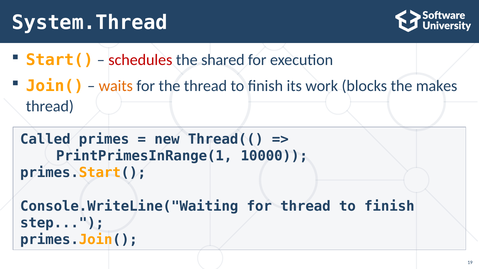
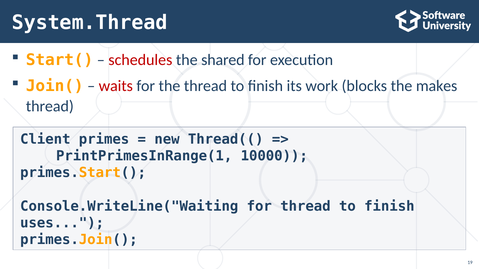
waits colour: orange -> red
Called: Called -> Client
step: step -> uses
